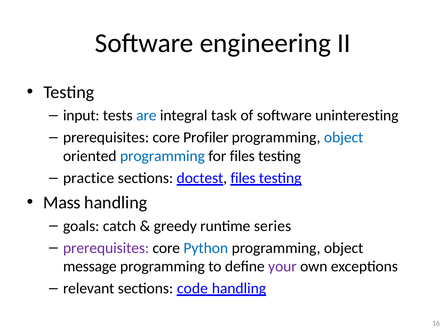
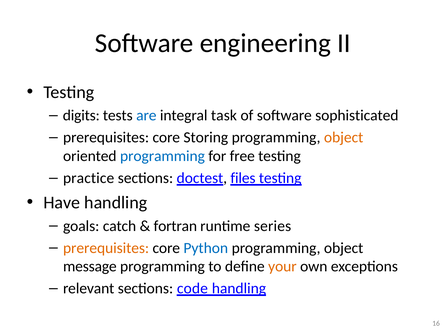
input: input -> digits
uninteresting: uninteresting -> sophisticated
Profiler: Profiler -> Storing
object at (344, 138) colour: blue -> orange
for files: files -> free
Mass: Mass -> Have
greedy: greedy -> fortran
prerequisites at (106, 248) colour: purple -> orange
your colour: purple -> orange
